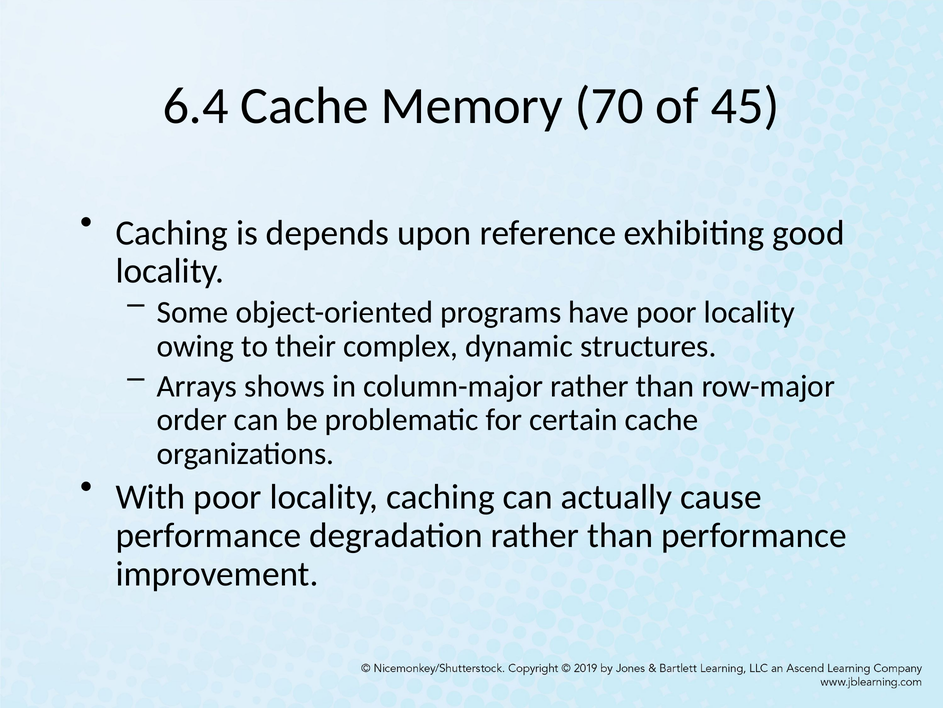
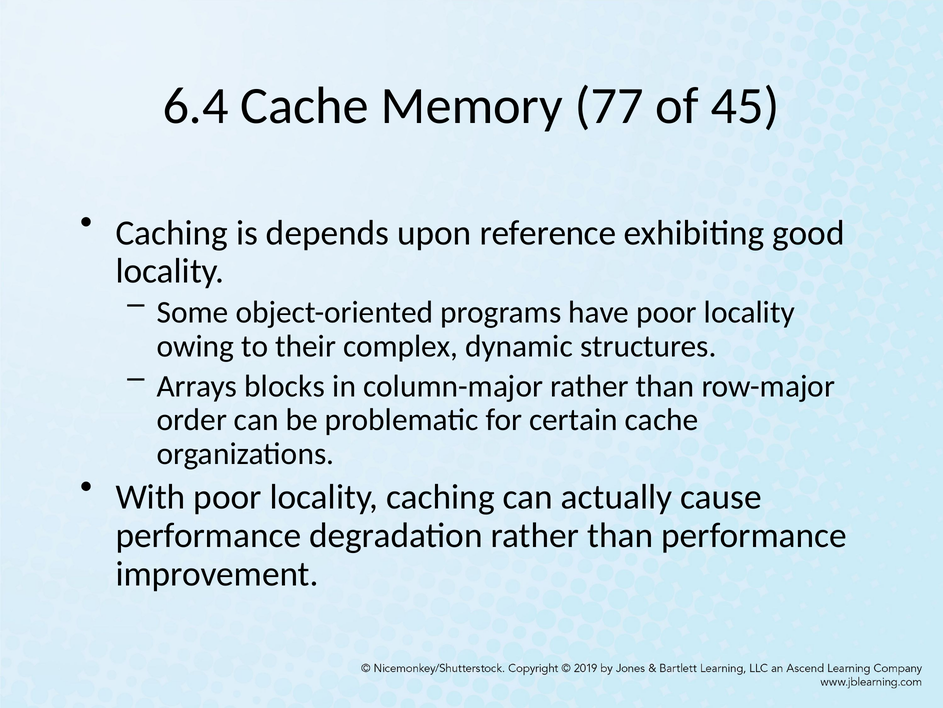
70: 70 -> 77
shows: shows -> blocks
